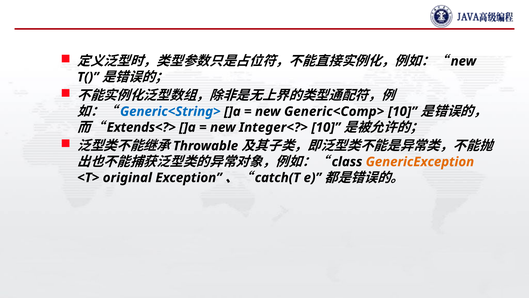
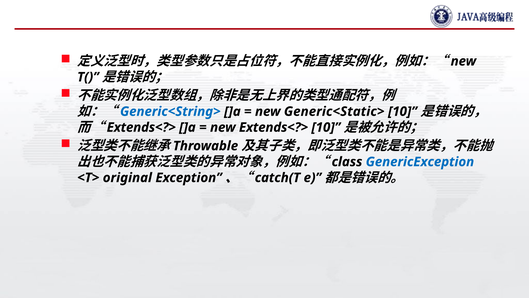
Generic<Comp>: Generic<Comp> -> Generic<Static>
new Integer<?>: Integer<?> -> Extends<?>
GenericException colour: orange -> blue
